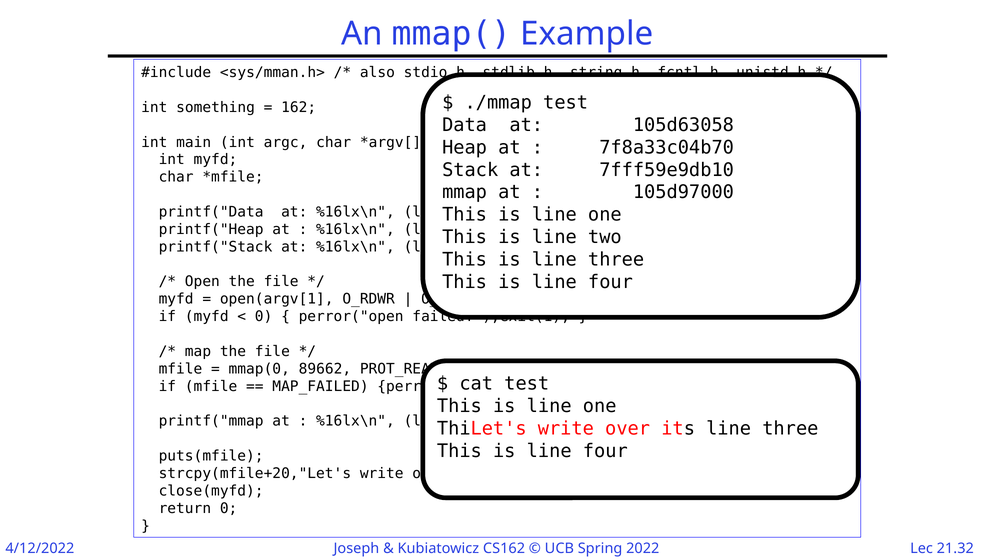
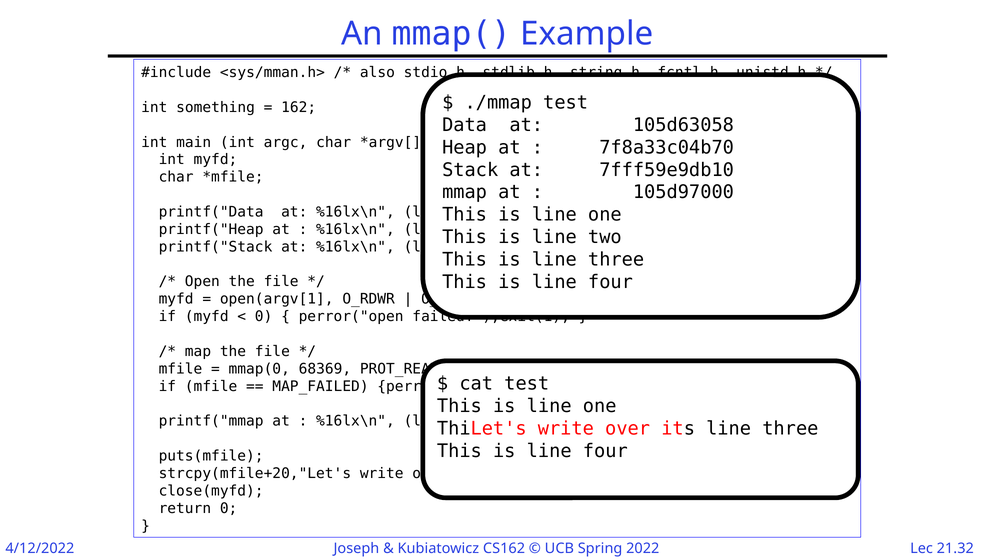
89662: 89662 -> 68369
